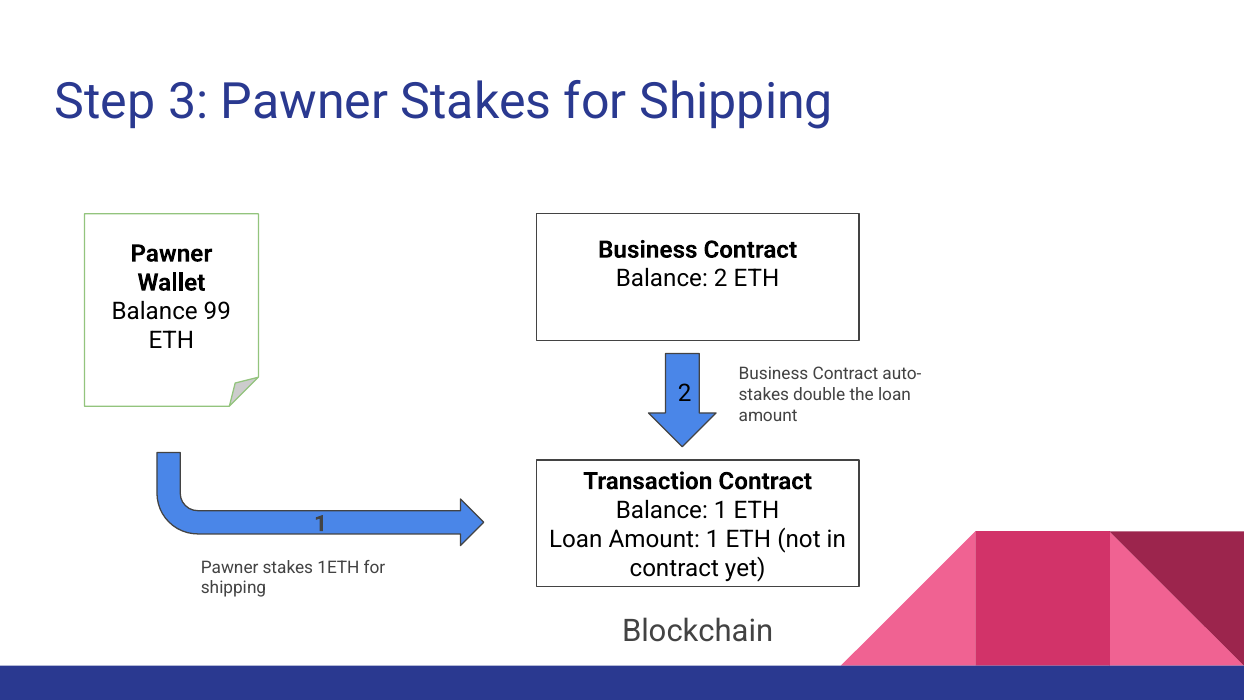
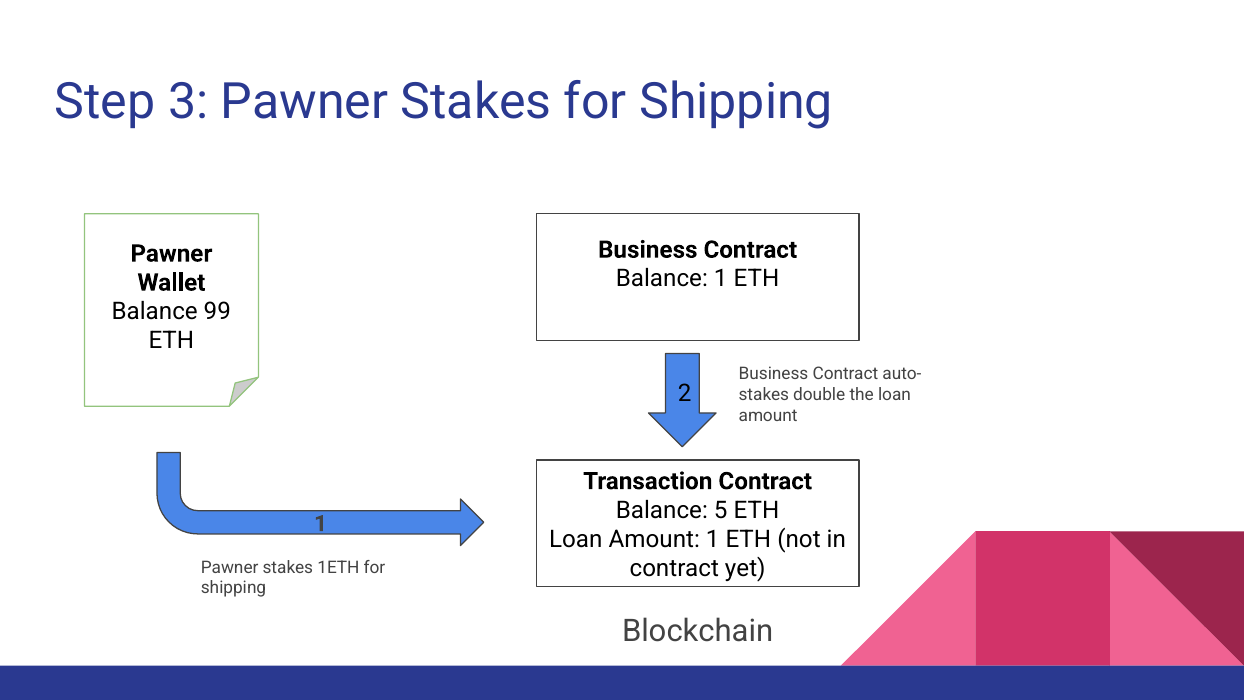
Balance 2: 2 -> 1
Balance 1: 1 -> 5
